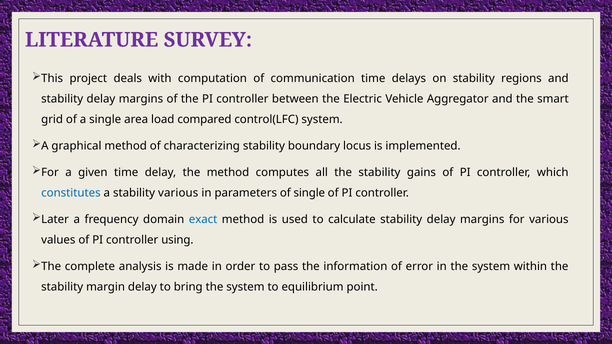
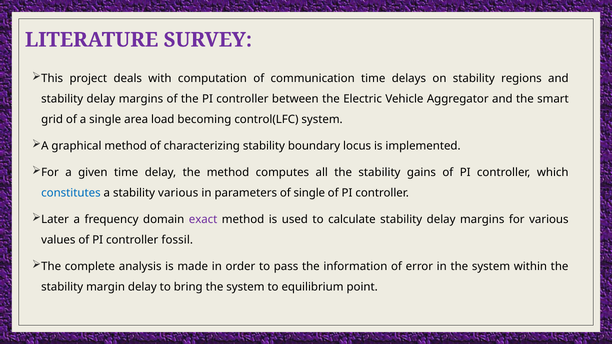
compared: compared -> becoming
exact colour: blue -> purple
using: using -> fossil
